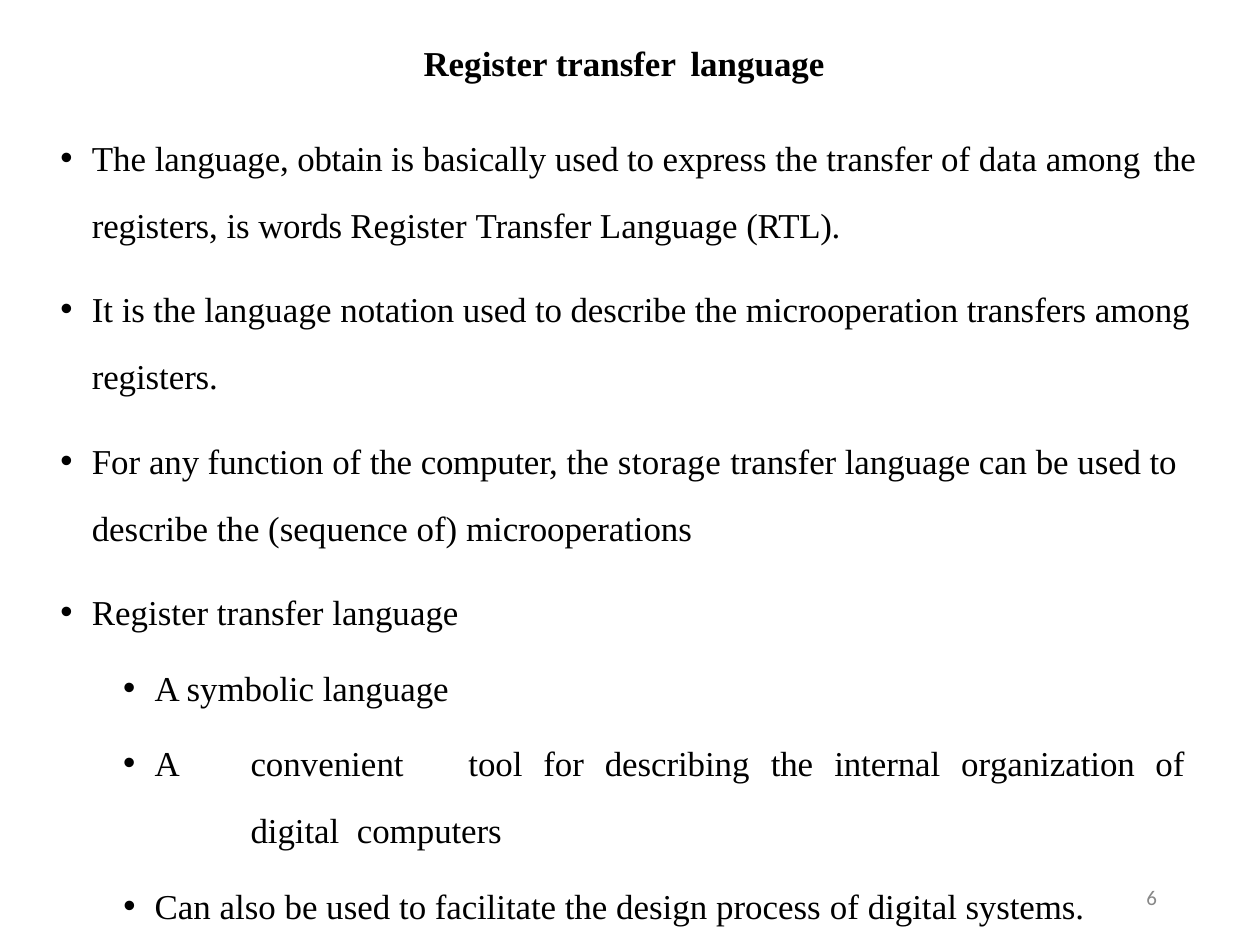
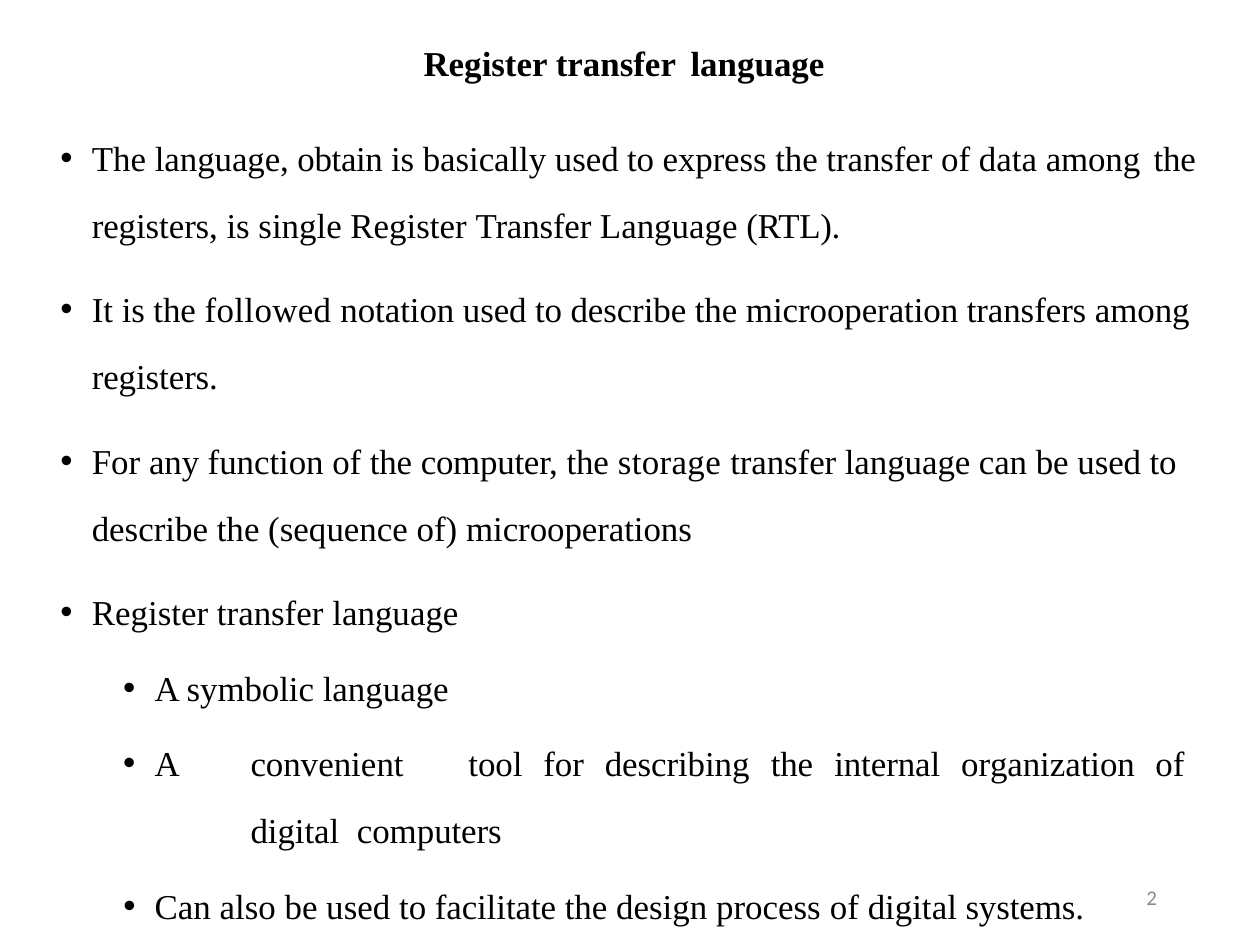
words: words -> single
is the language: language -> followed
6: 6 -> 2
